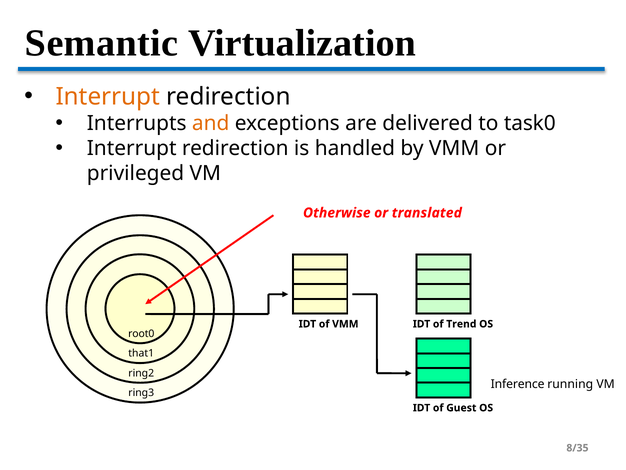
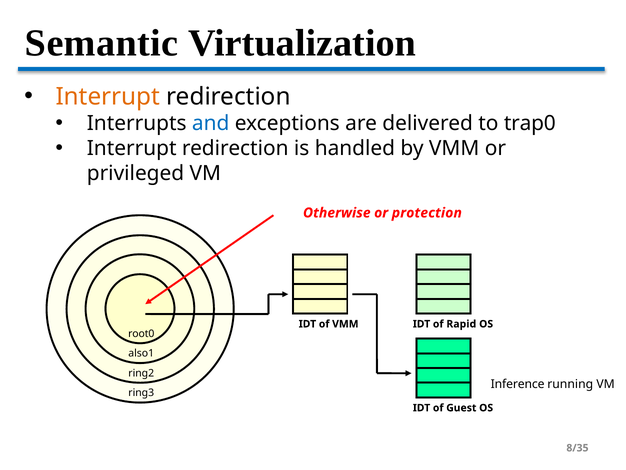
and colour: orange -> blue
task0: task0 -> trap0
translated: translated -> protection
Trend: Trend -> Rapid
that1: that1 -> also1
